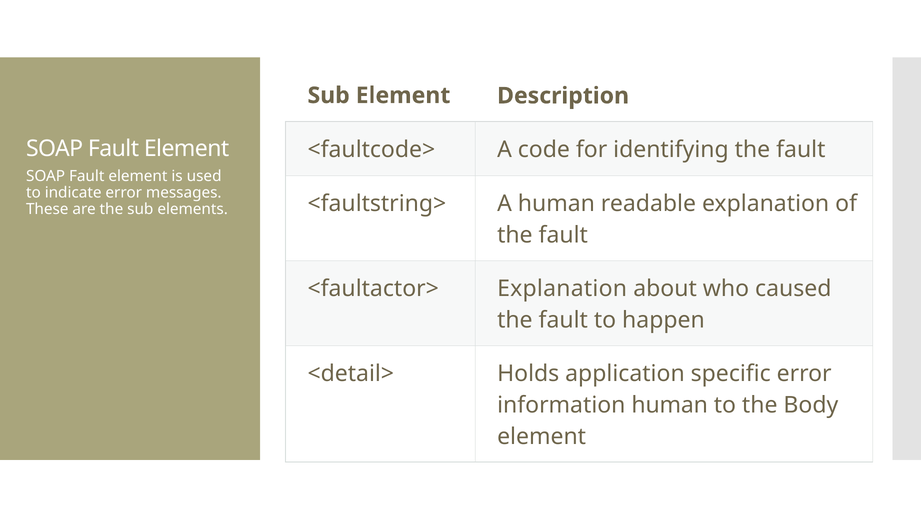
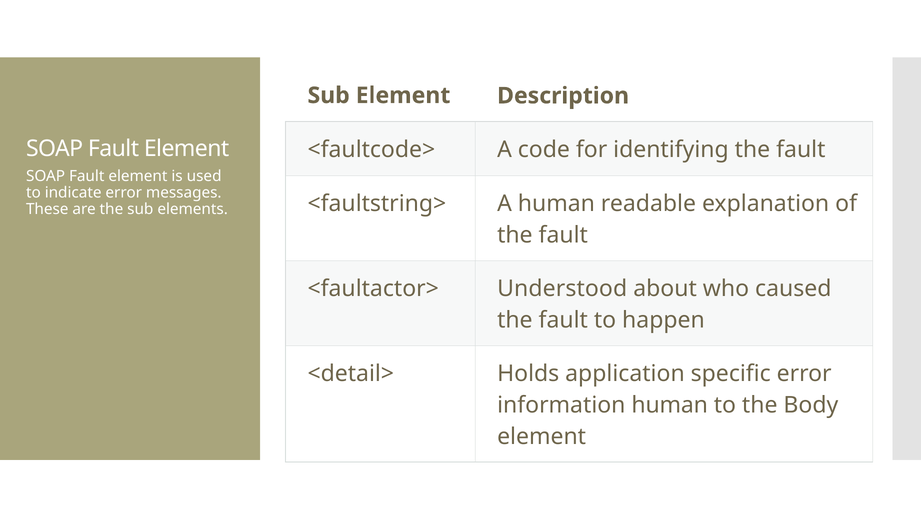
<faultactor> Explanation: Explanation -> Understood
